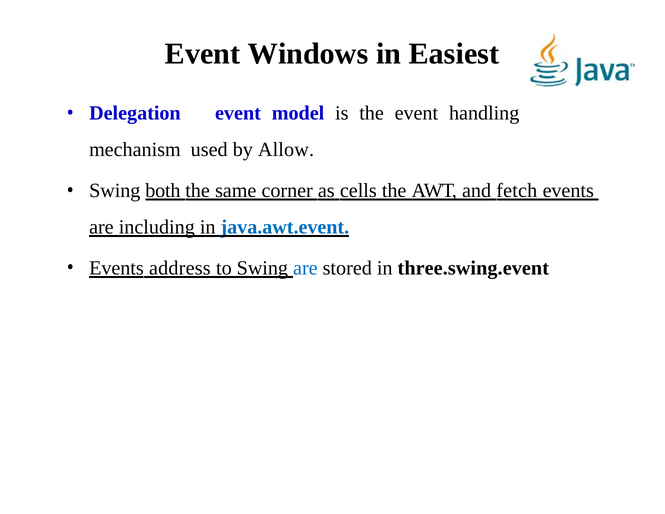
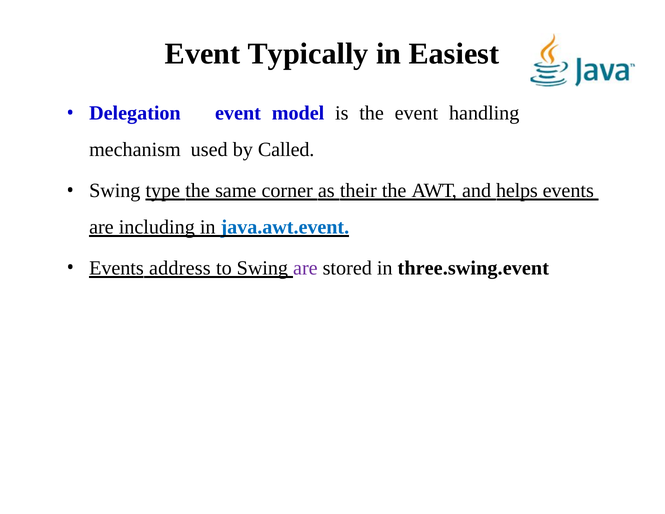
Windows: Windows -> Typically
Allow: Allow -> Called
both: both -> type
cells: cells -> their
fetch: fetch -> helps
are at (305, 268) colour: blue -> purple
